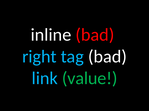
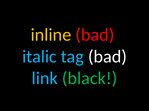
inline colour: white -> yellow
right: right -> italic
value: value -> black
